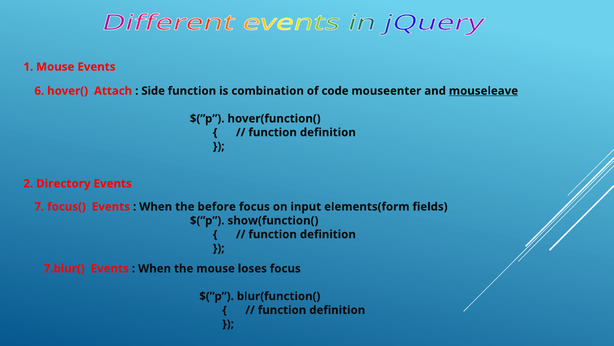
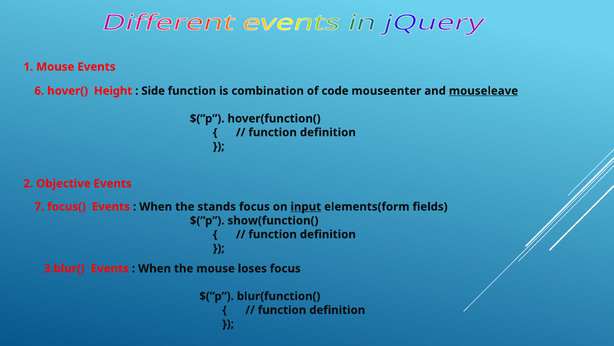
Attach: Attach -> Height
Directory: Directory -> Objective
before: before -> stands
input underline: none -> present
7.blur(: 7.blur( -> 3.blur(
